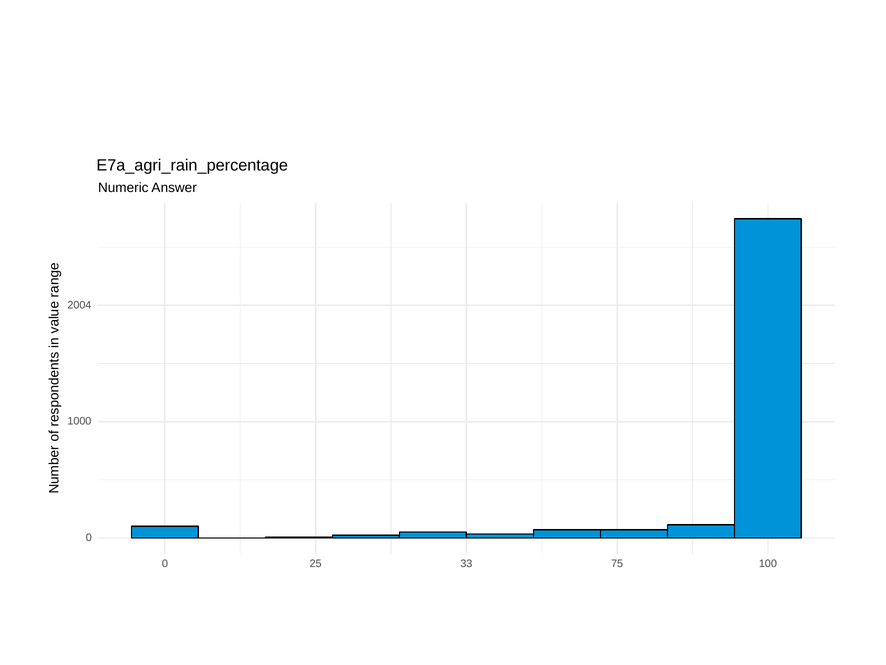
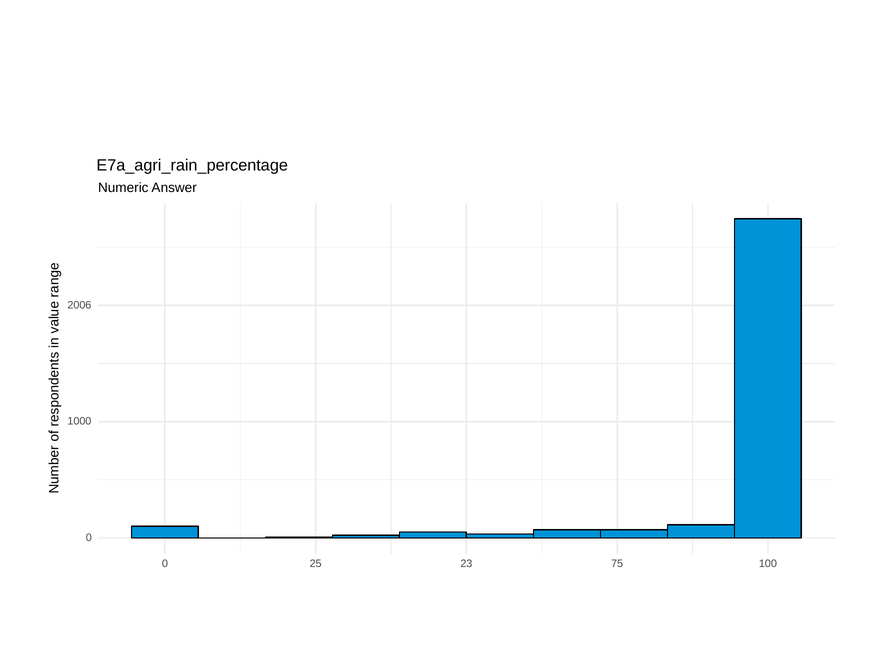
2004: 2004 -> 2006
33: 33 -> 23
